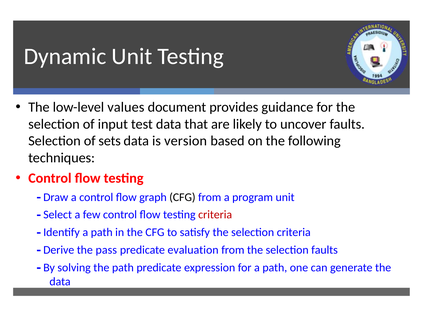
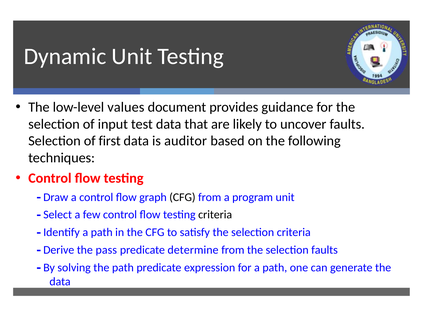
sets: sets -> first
version: version -> auditor
criteria at (215, 215) colour: red -> black
evaluation: evaluation -> determine
